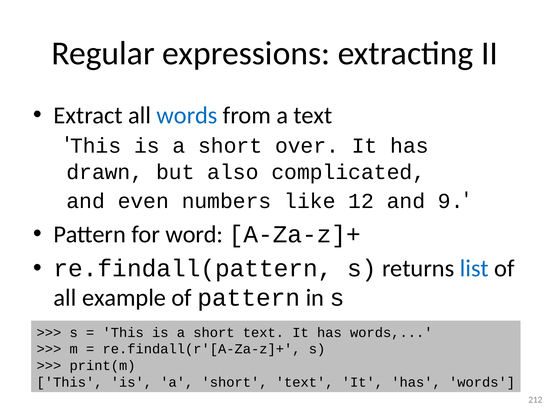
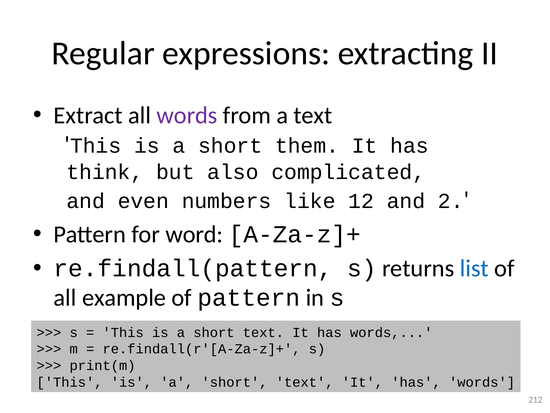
words at (187, 115) colour: blue -> purple
over: over -> them
drawn: drawn -> think
9: 9 -> 2
